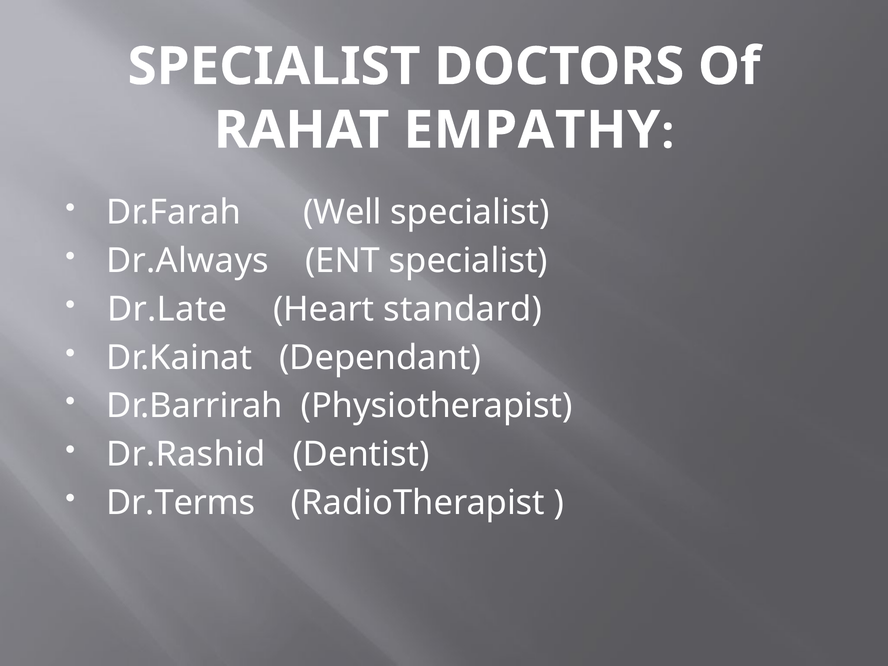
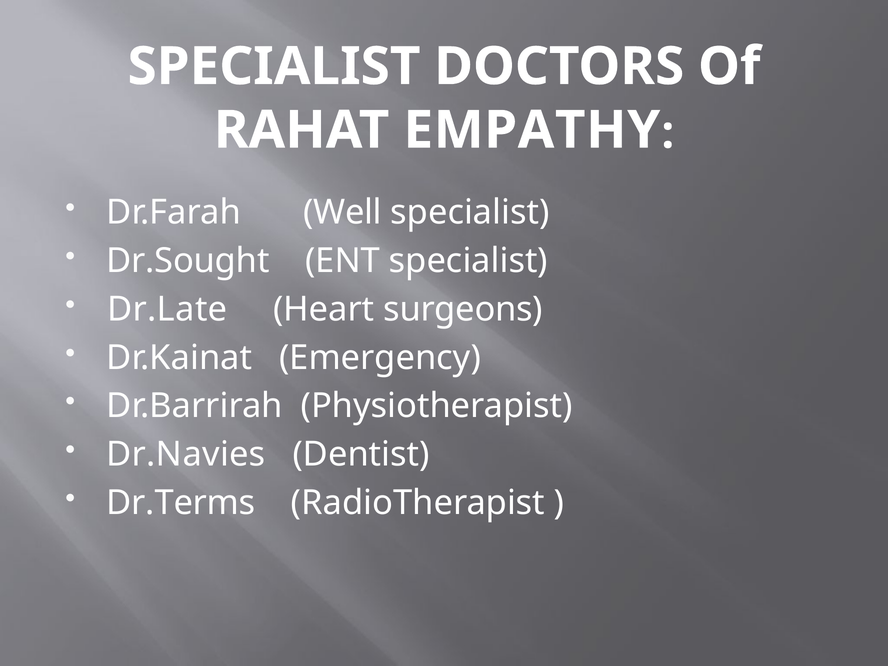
Dr.Always: Dr.Always -> Dr.Sought
standard: standard -> surgeons
Dependant: Dependant -> Emergency
Dr.Rashid: Dr.Rashid -> Dr.Navies
